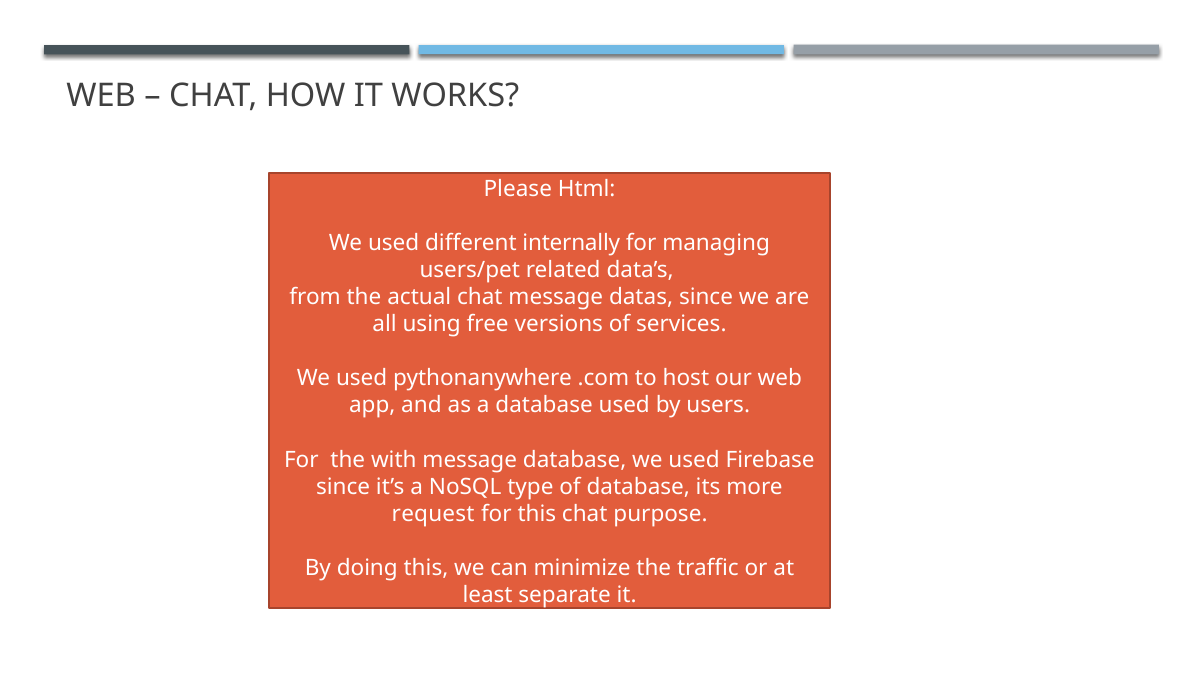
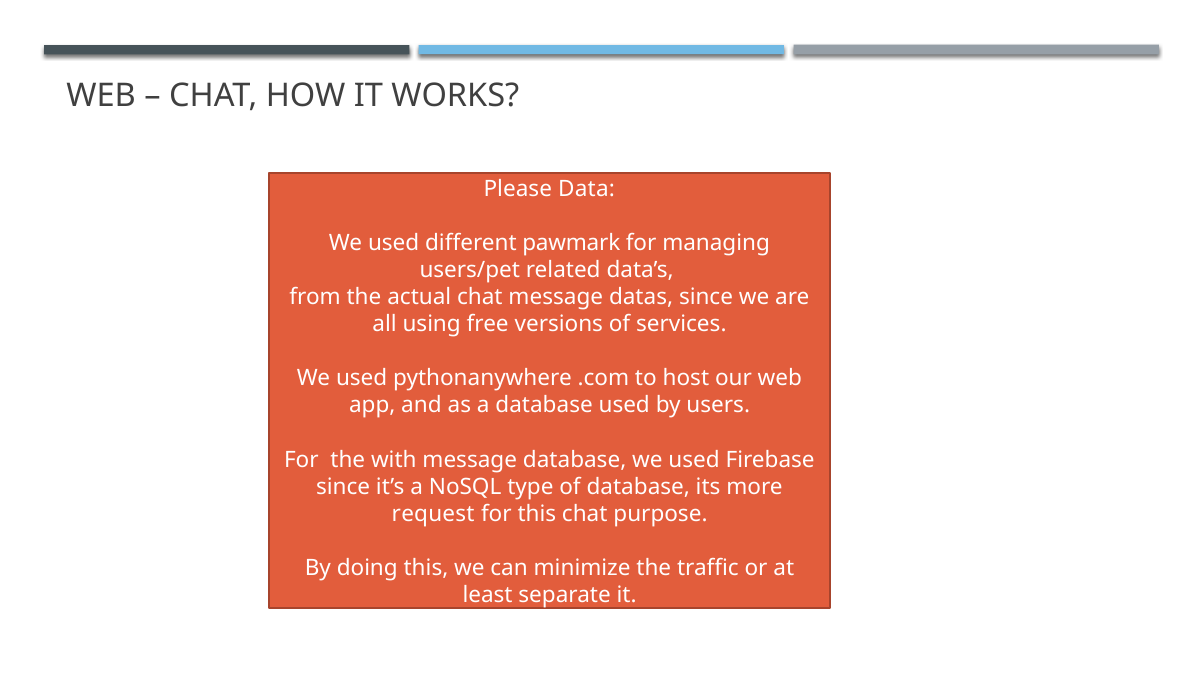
Html: Html -> Data
internally: internally -> pawmark
